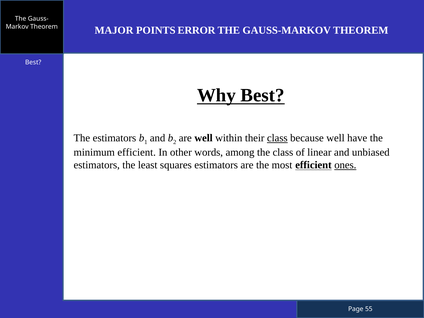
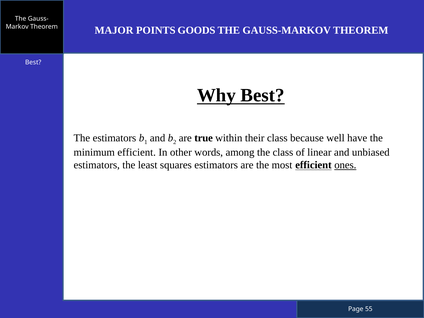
ERROR: ERROR -> GOODS
are well: well -> true
class at (277, 138) underline: present -> none
